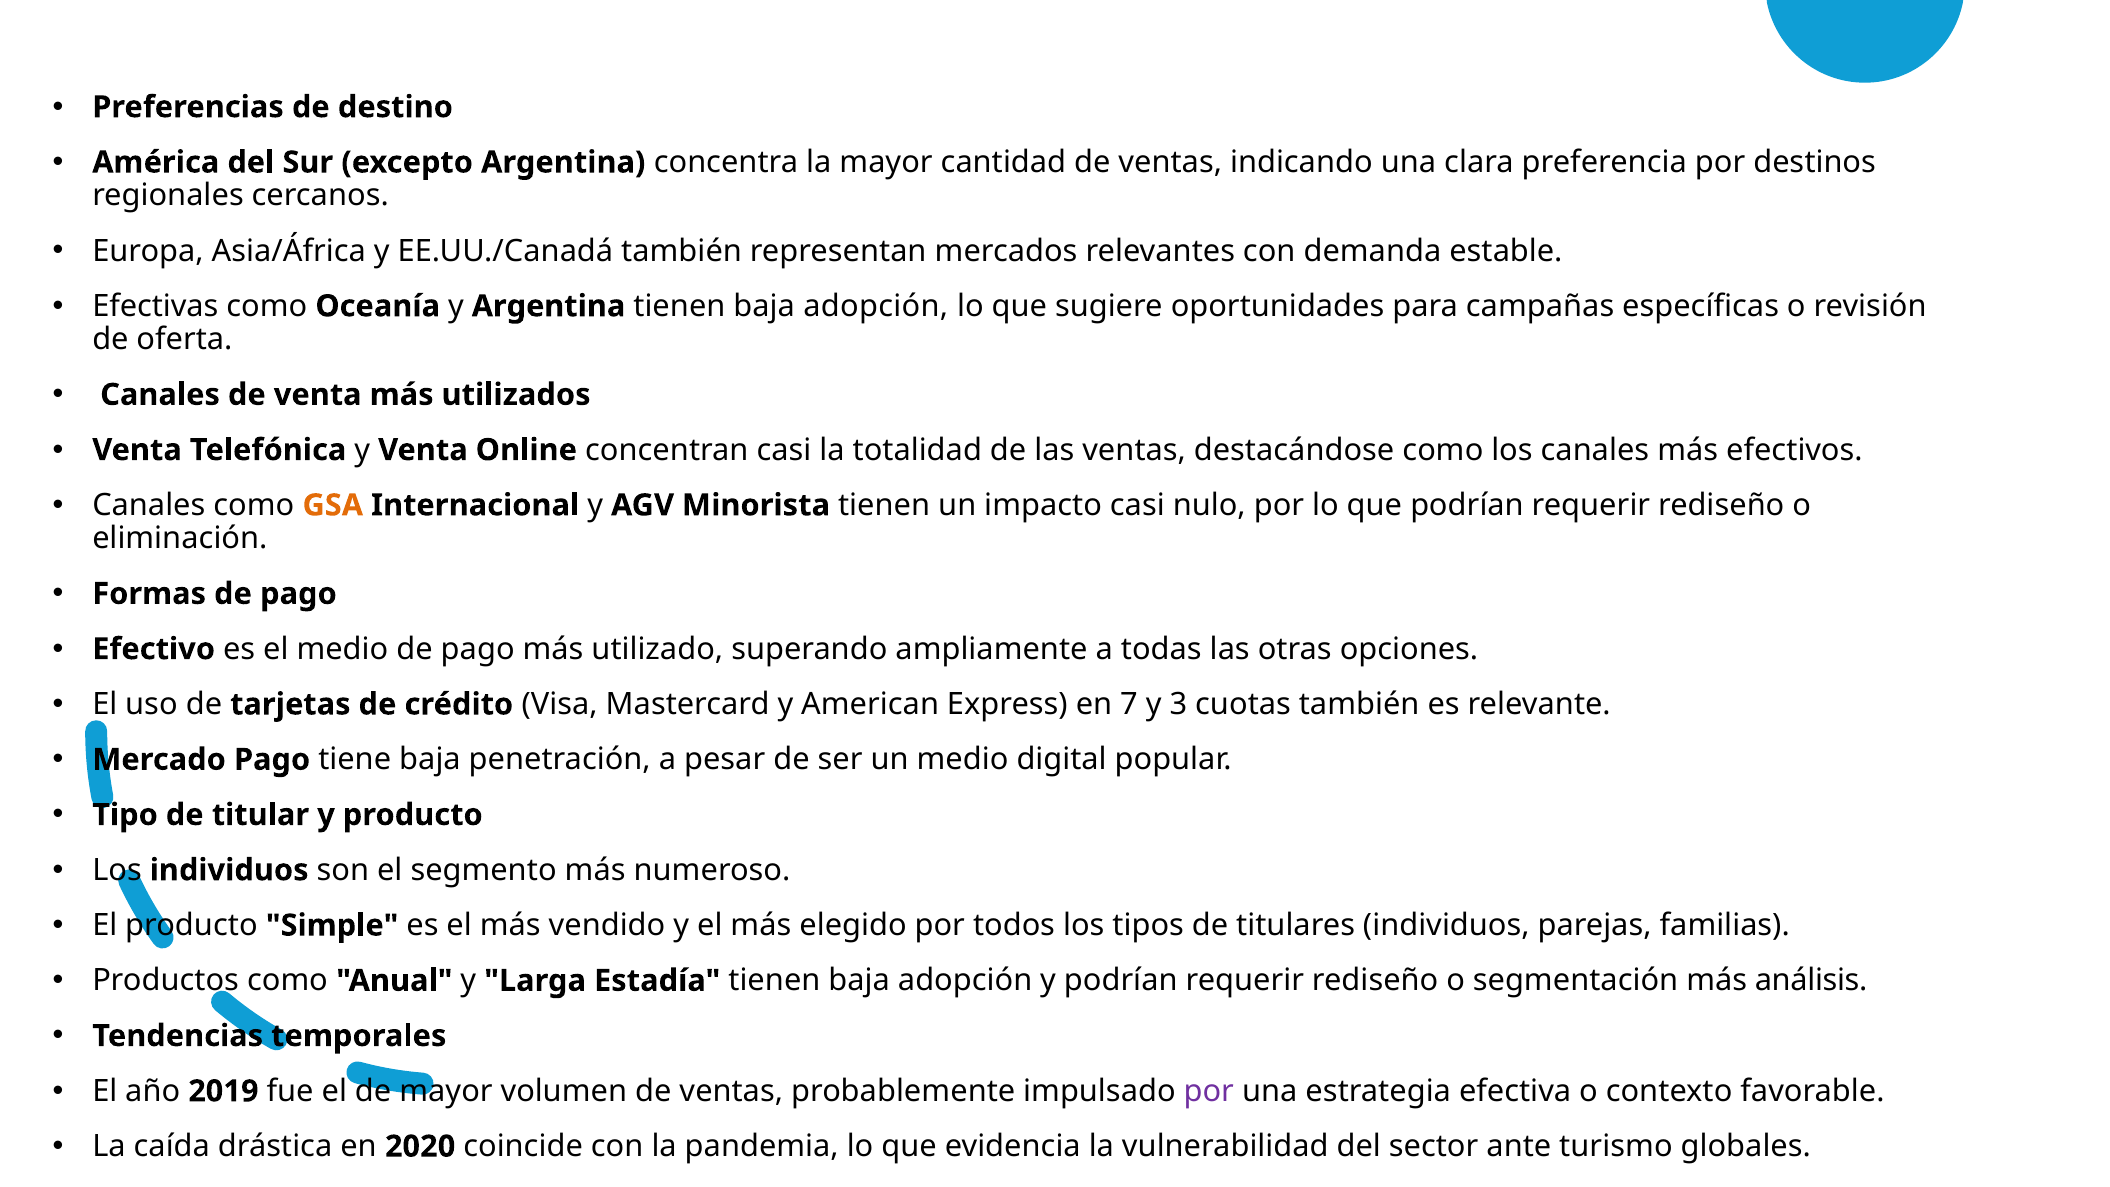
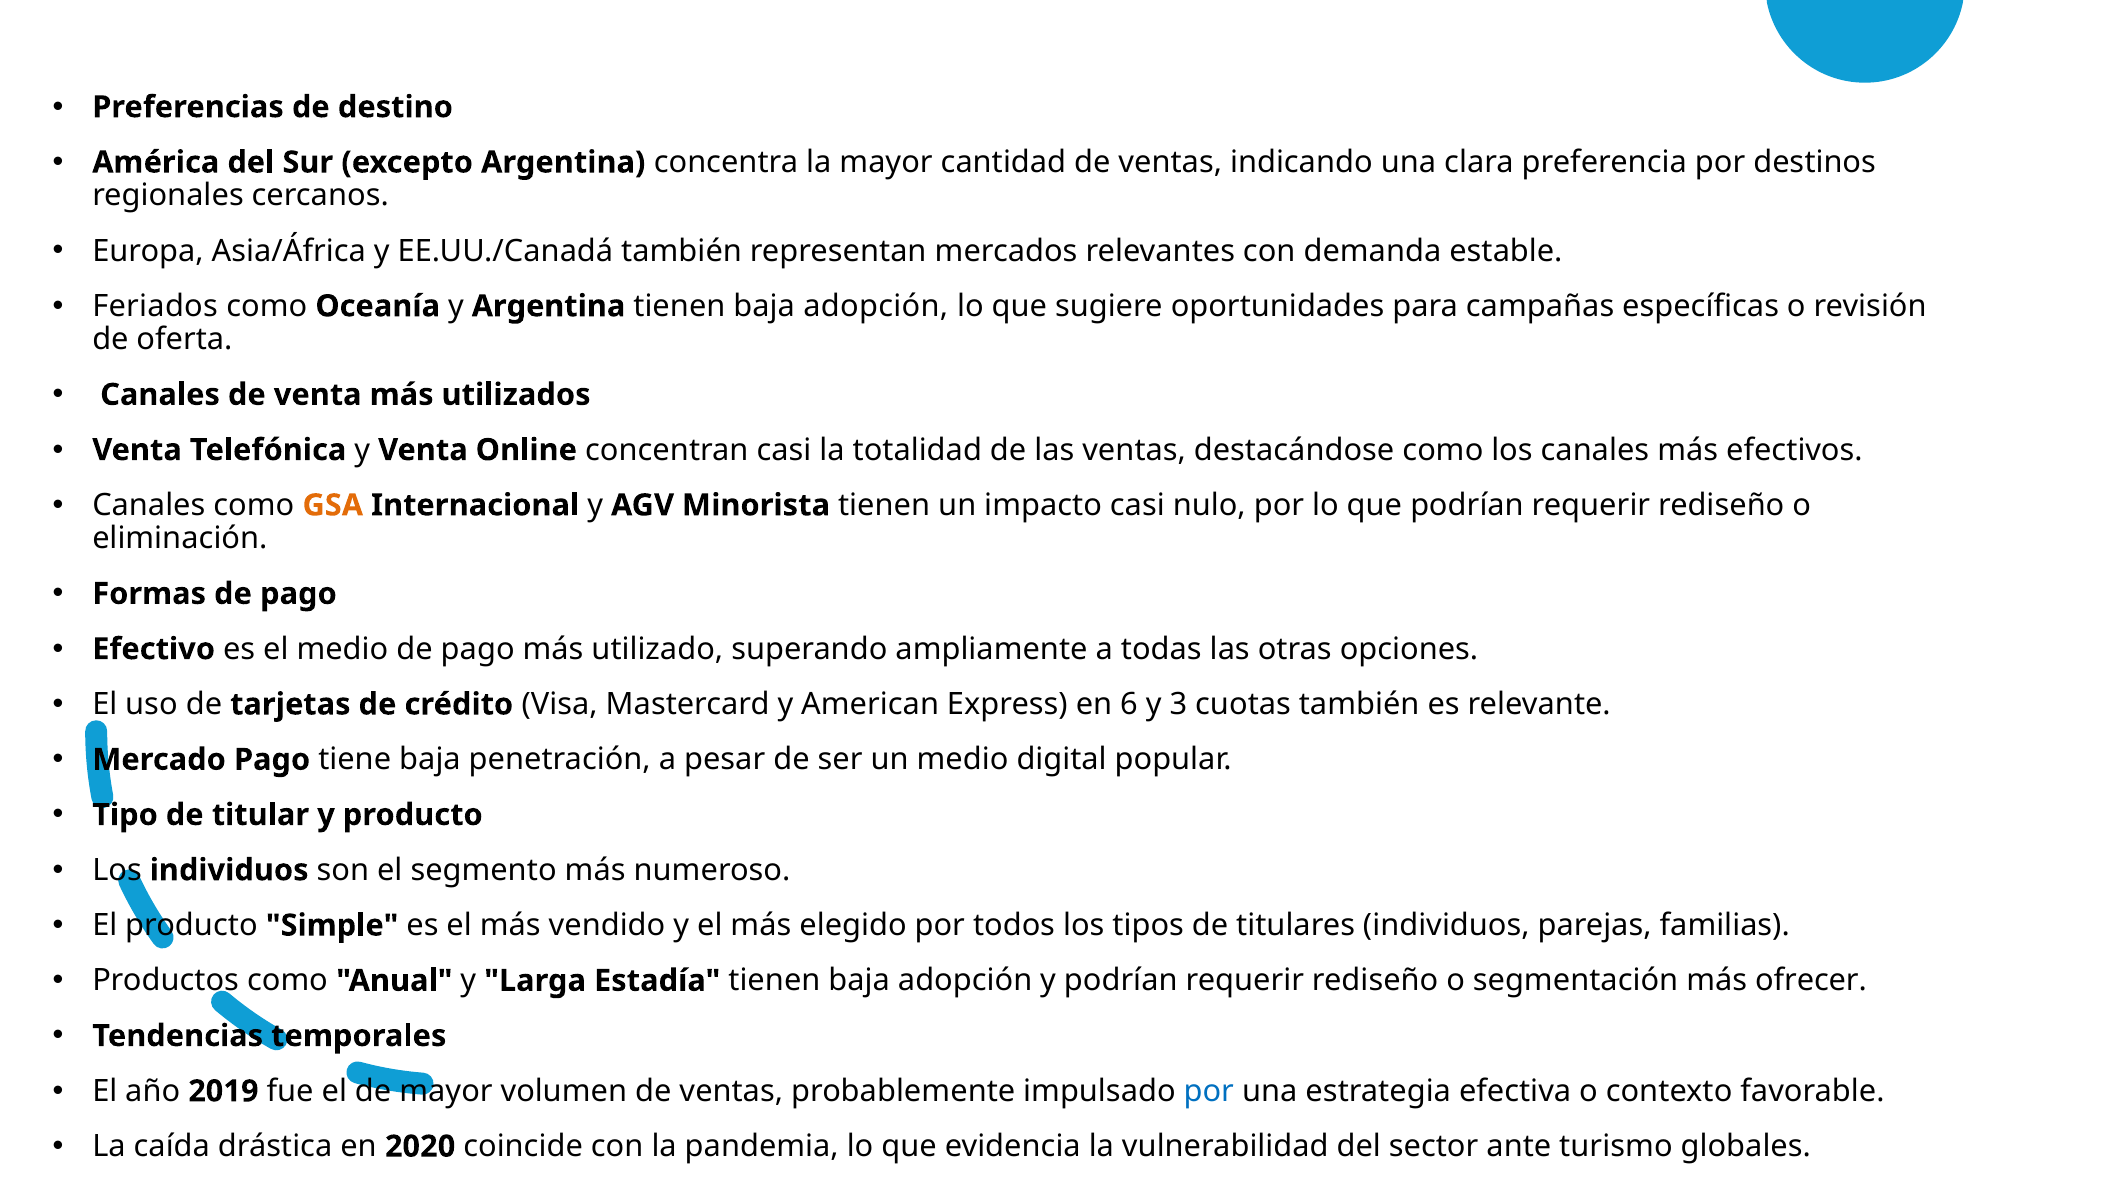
Efectivas: Efectivas -> Feriados
7: 7 -> 6
análisis: análisis -> ofrecer
por at (1209, 1091) colour: purple -> blue
